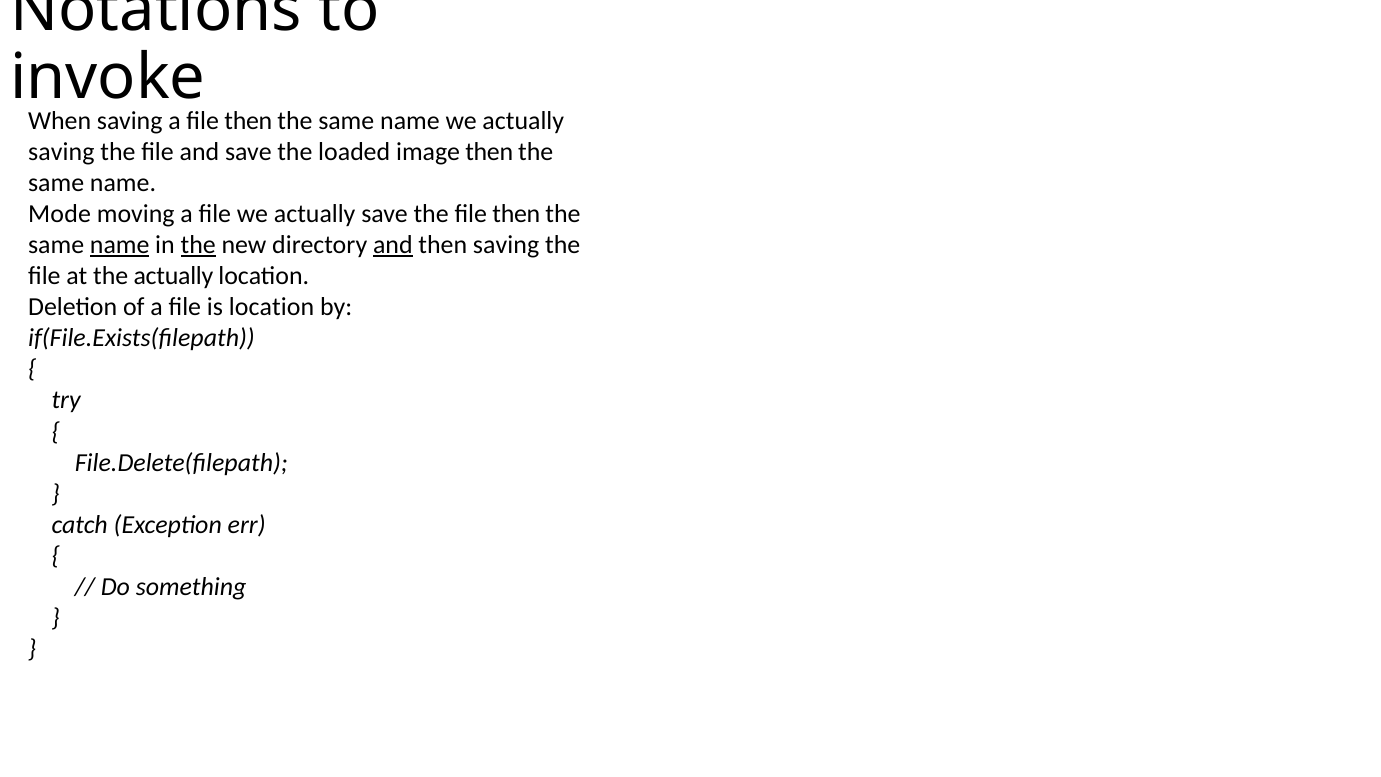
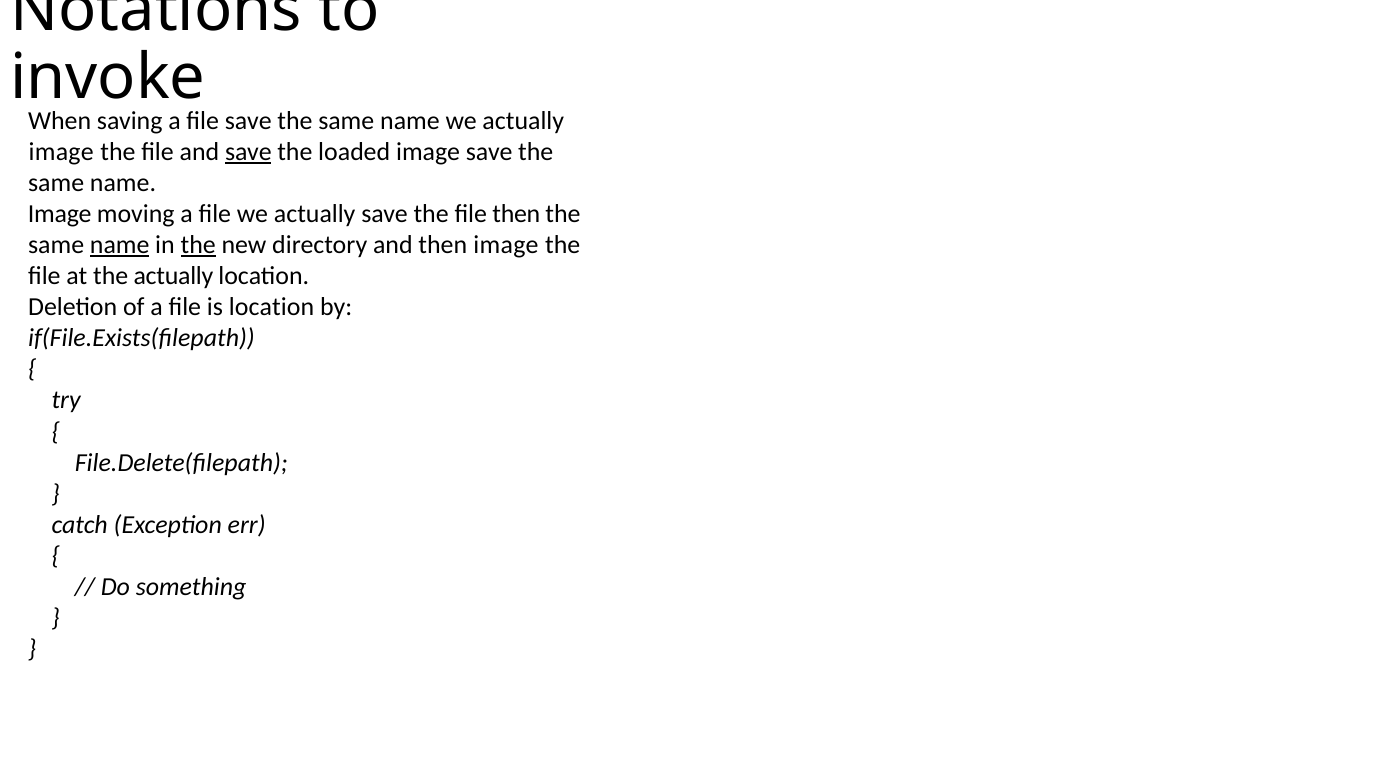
then at (248, 121): then -> save
saving at (61, 152): saving -> image
save at (248, 152) underline: none -> present
image then: then -> save
Mode at (60, 214): Mode -> Image
and at (393, 245) underline: present -> none
then saving: saving -> image
